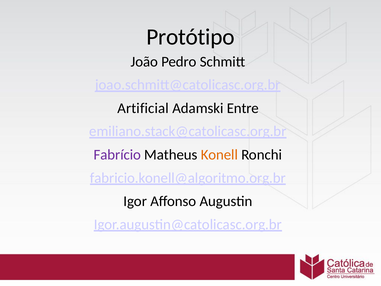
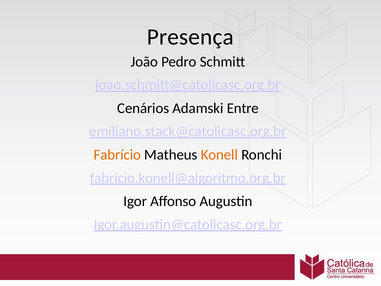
Protótipo: Protótipo -> Presença
Artificial: Artificial -> Cenários
Fabrício colour: purple -> orange
